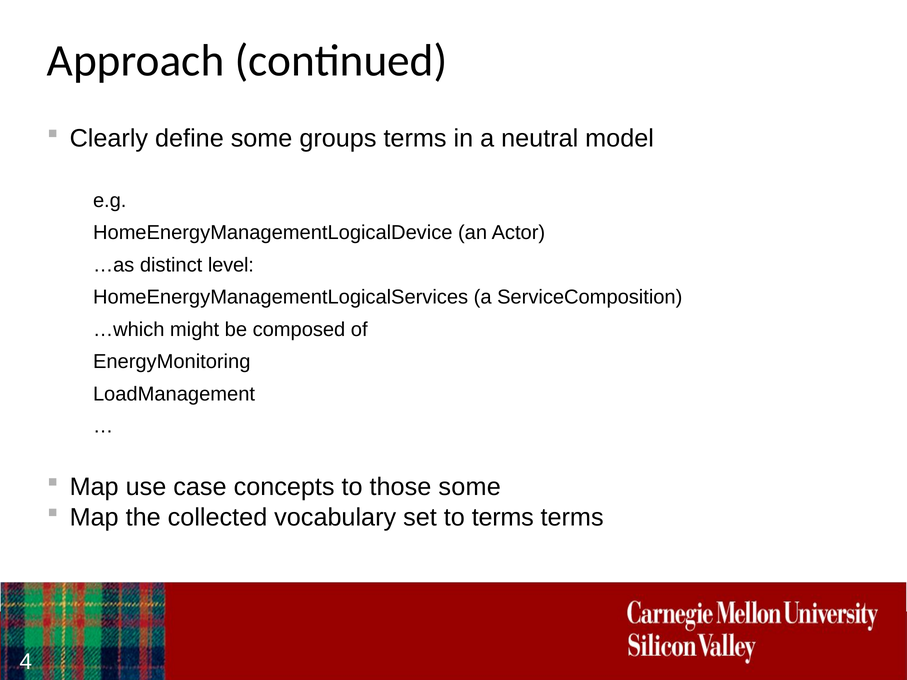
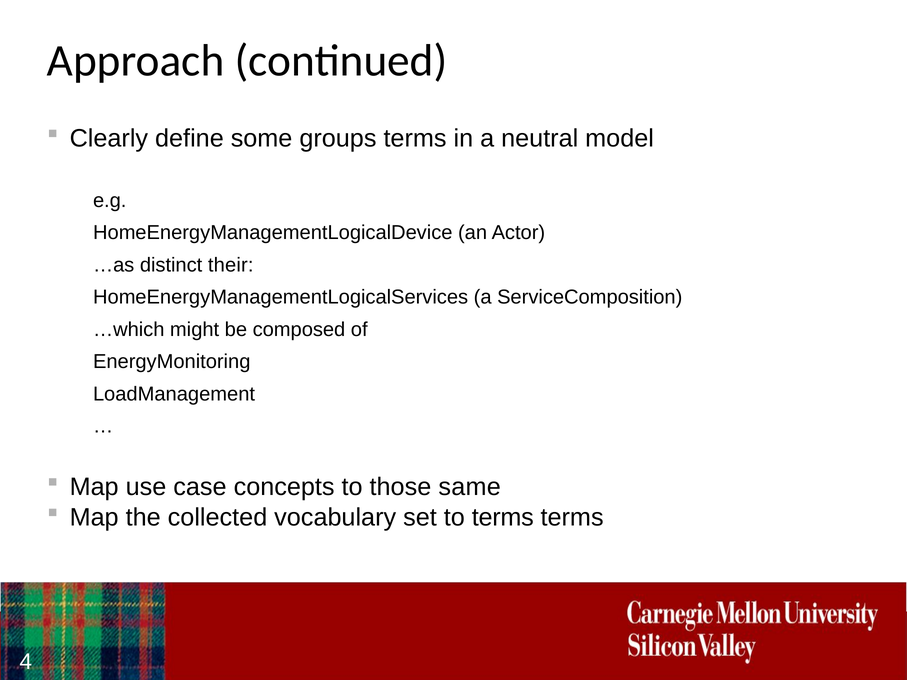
level: level -> their
those some: some -> same
